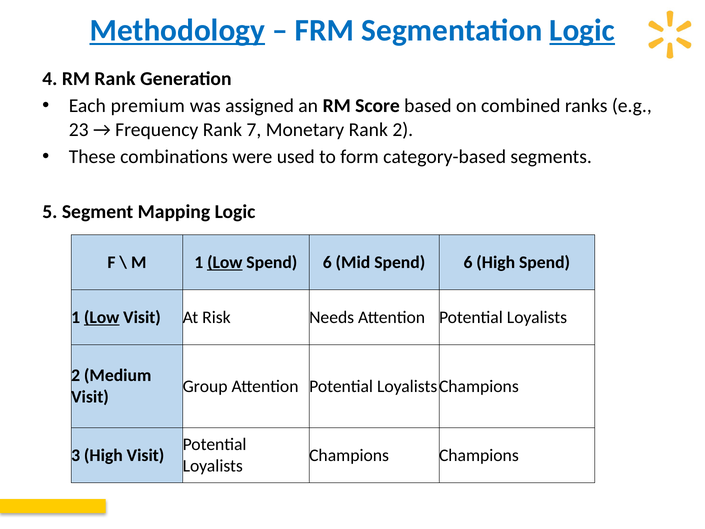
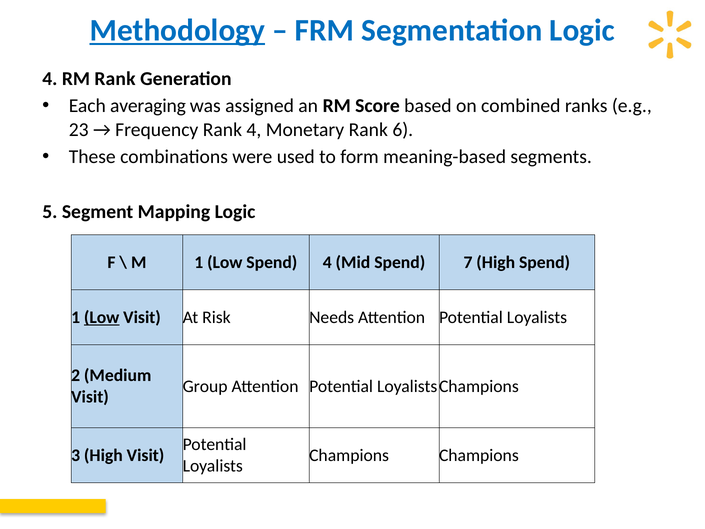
Logic at (582, 31) underline: present -> none
premium: premium -> averaging
Rank 7: 7 -> 4
Rank 2: 2 -> 6
category-based: category-based -> meaning-based
Low at (225, 262) underline: present -> none
6 at (327, 262): 6 -> 4
Mid Spend 6: 6 -> 7
